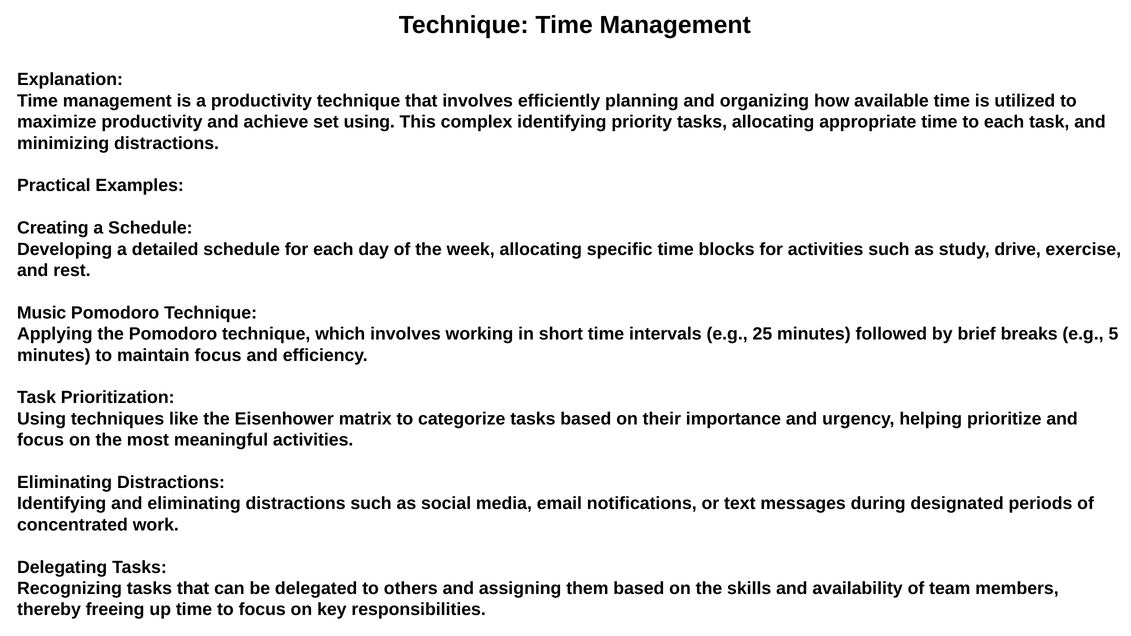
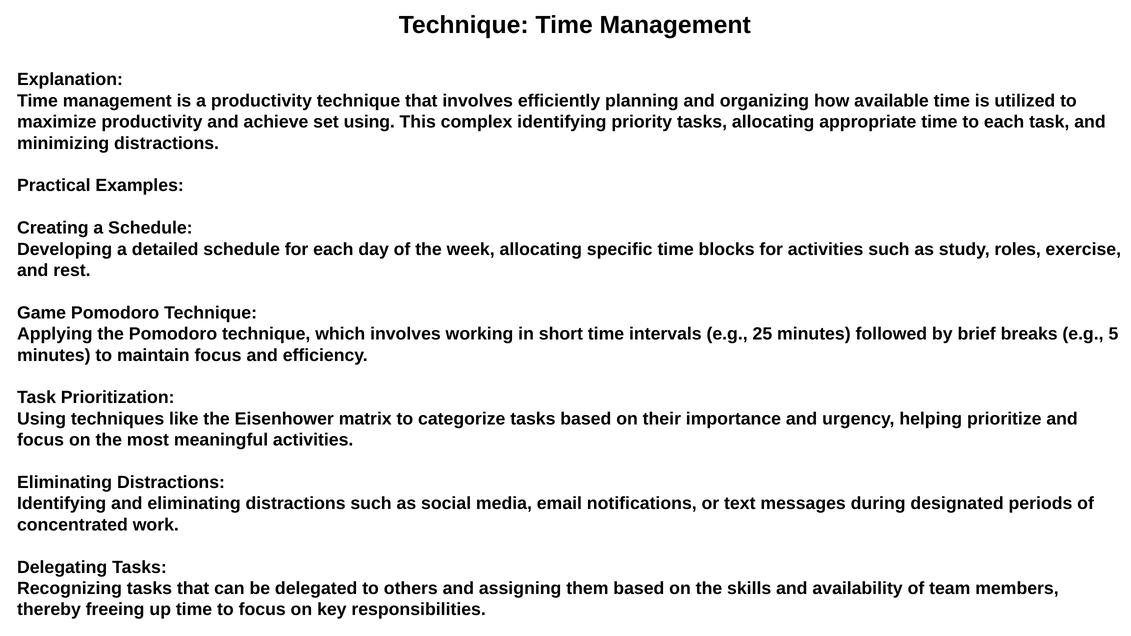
drive: drive -> roles
Music: Music -> Game
